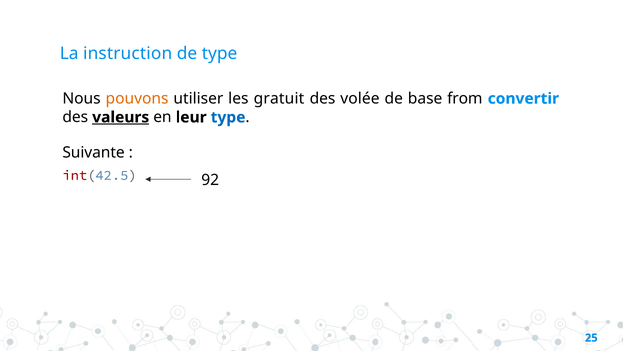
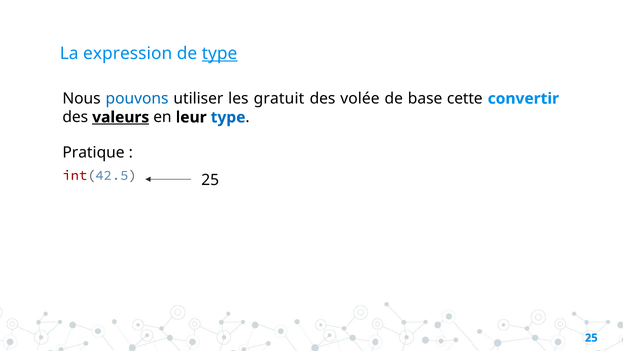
instruction: instruction -> expression
type at (220, 53) underline: none -> present
pouvons colour: orange -> blue
from: from -> cette
Suivante: Suivante -> Pratique
int(42.5 92: 92 -> 25
